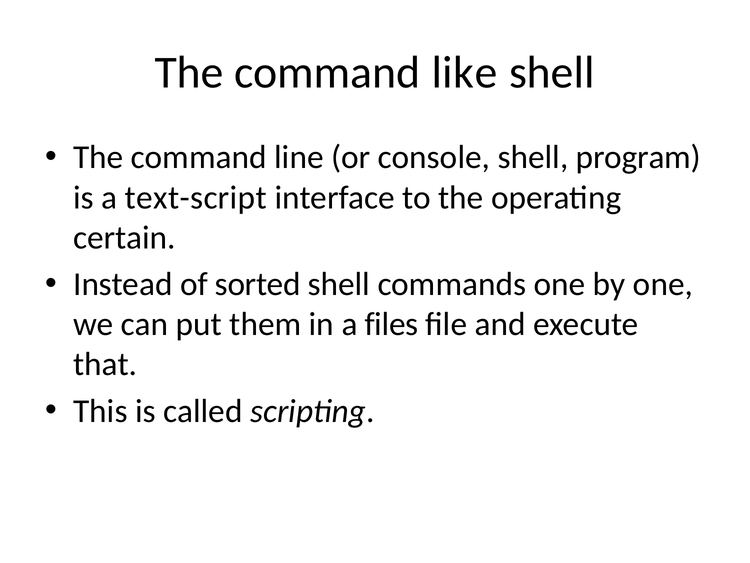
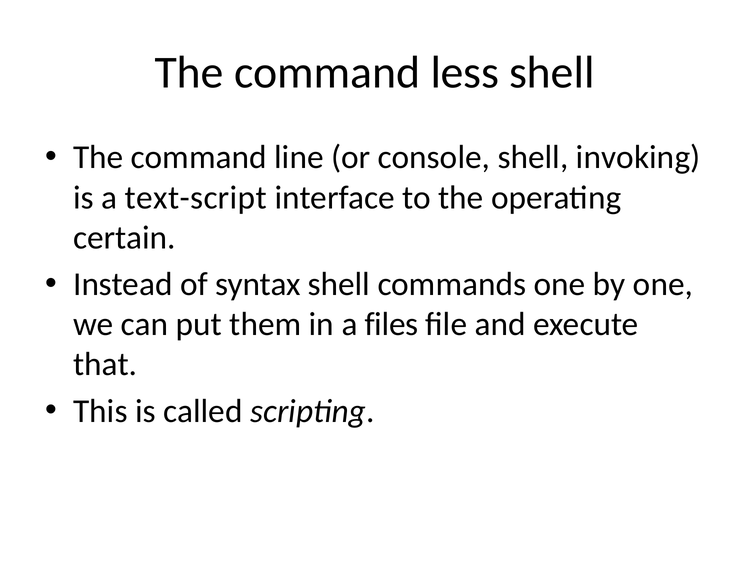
like: like -> less
program: program -> invoking
sorted: sorted -> syntax
